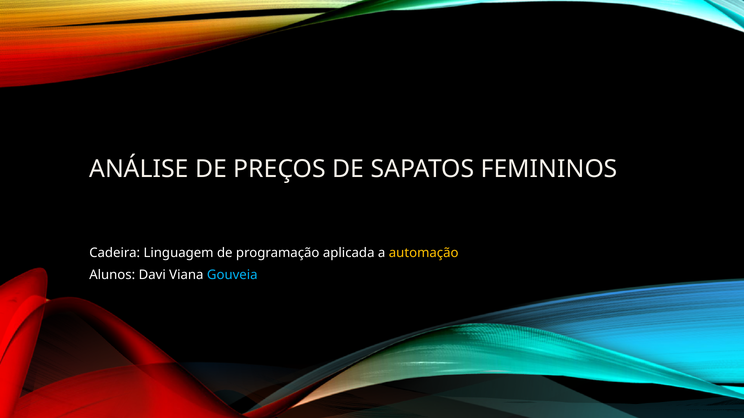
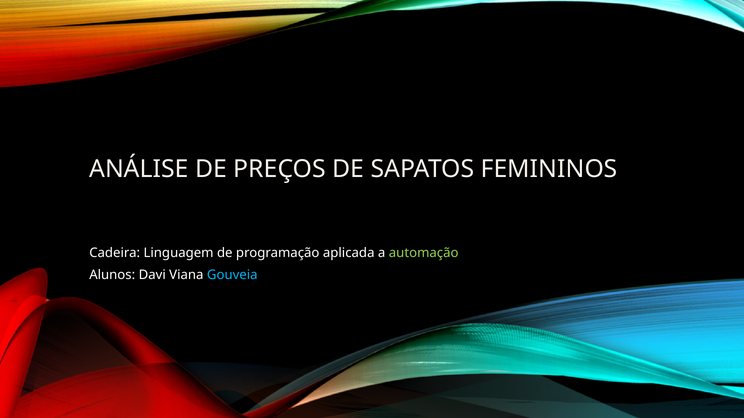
automação colour: yellow -> light green
